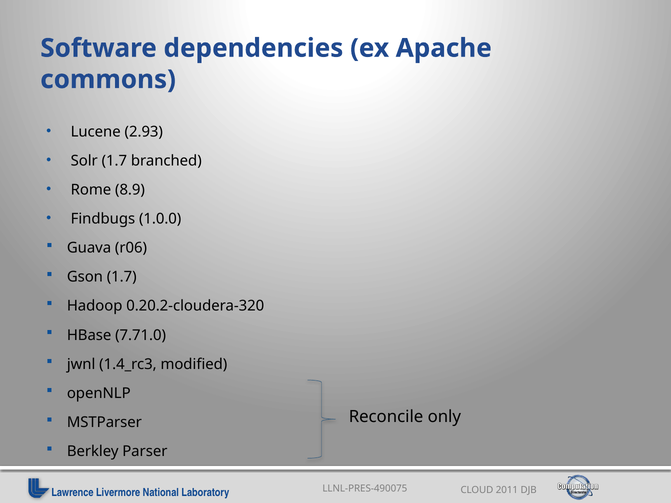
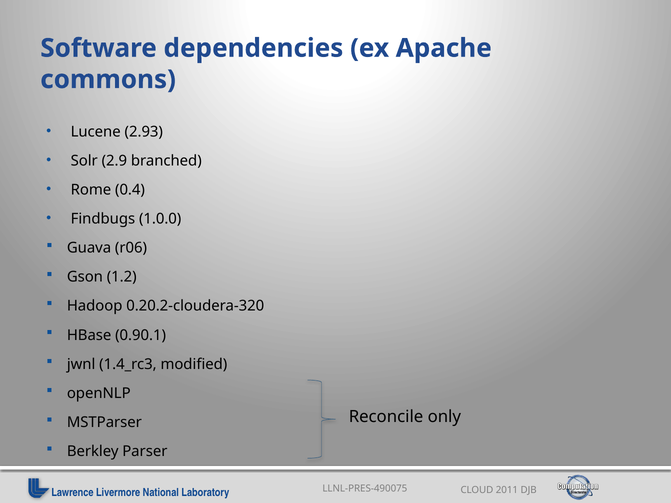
Solr 1.7: 1.7 -> 2.9
8.9: 8.9 -> 0.4
Gson 1.7: 1.7 -> 1.2
7.71.0: 7.71.0 -> 0.90.1
